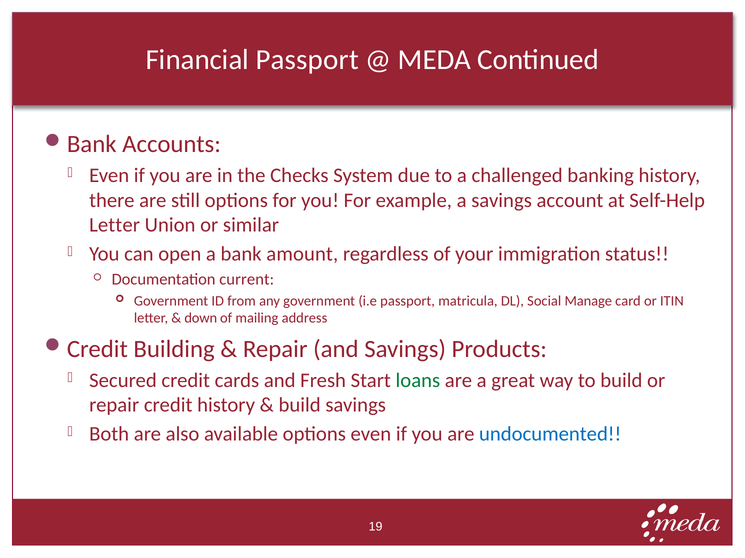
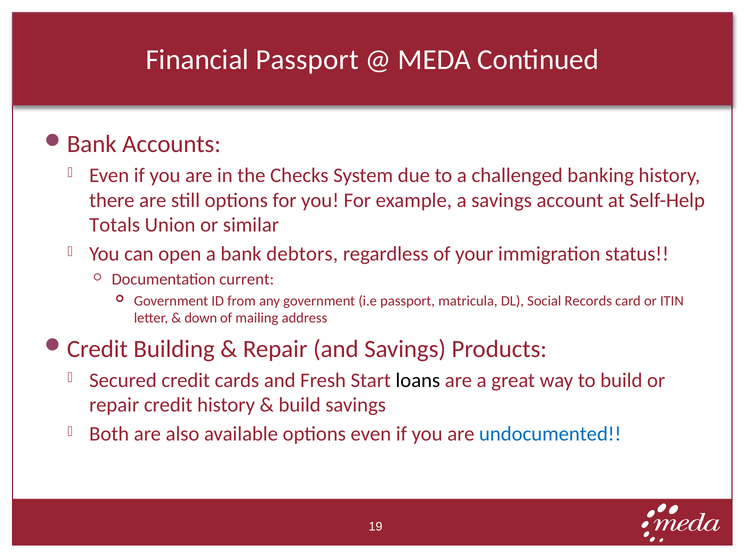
Letter at (115, 225): Letter -> Totals
amount: amount -> debtors
Manage: Manage -> Records
loans colour: green -> black
